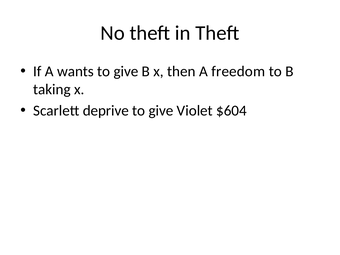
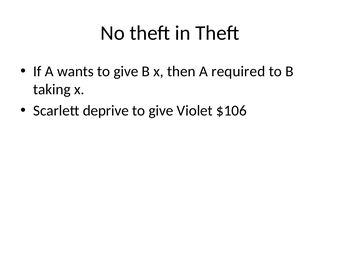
freedom: freedom -> required
$604: $604 -> $106
